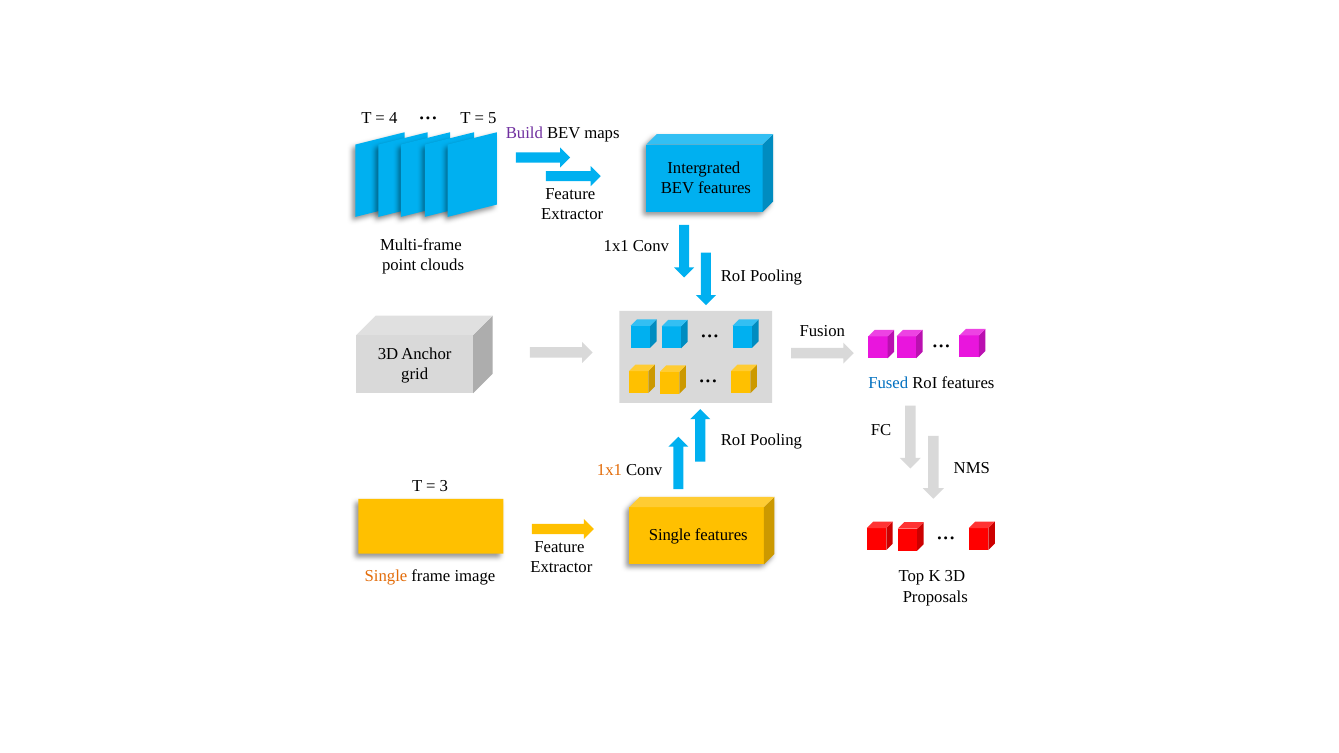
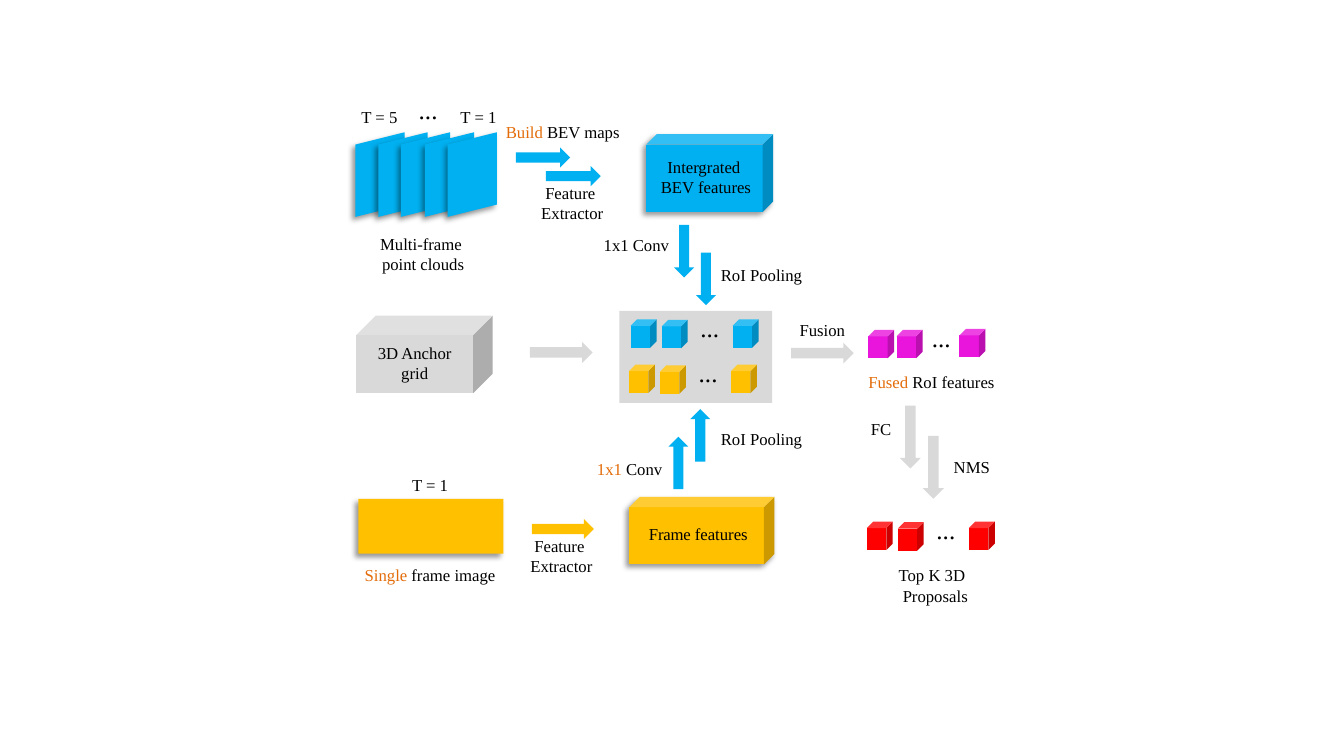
4: 4 -> 5
5 at (492, 118): 5 -> 1
Build colour: purple -> orange
Fused colour: blue -> orange
3 at (444, 486): 3 -> 1
Single at (670, 535): Single -> Frame
